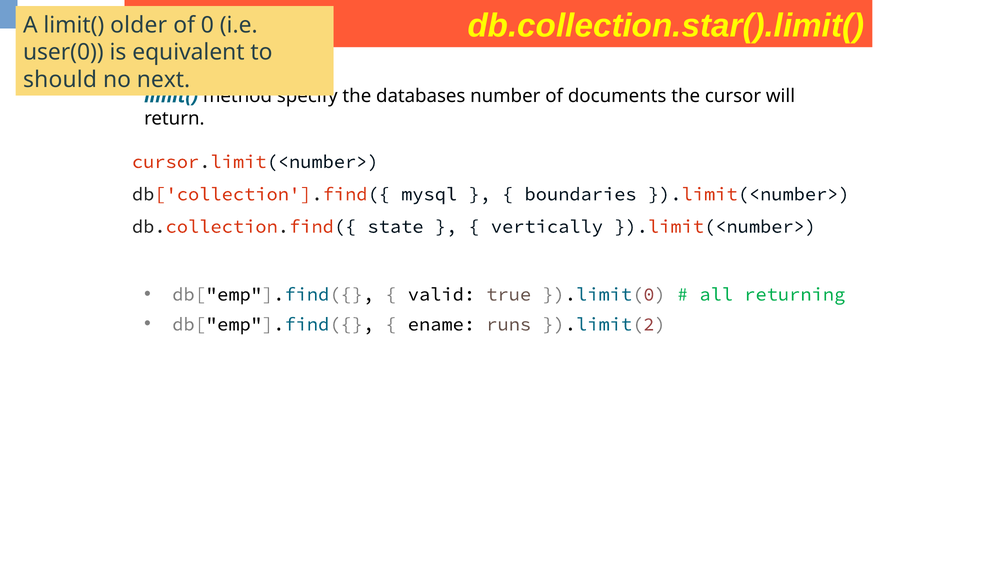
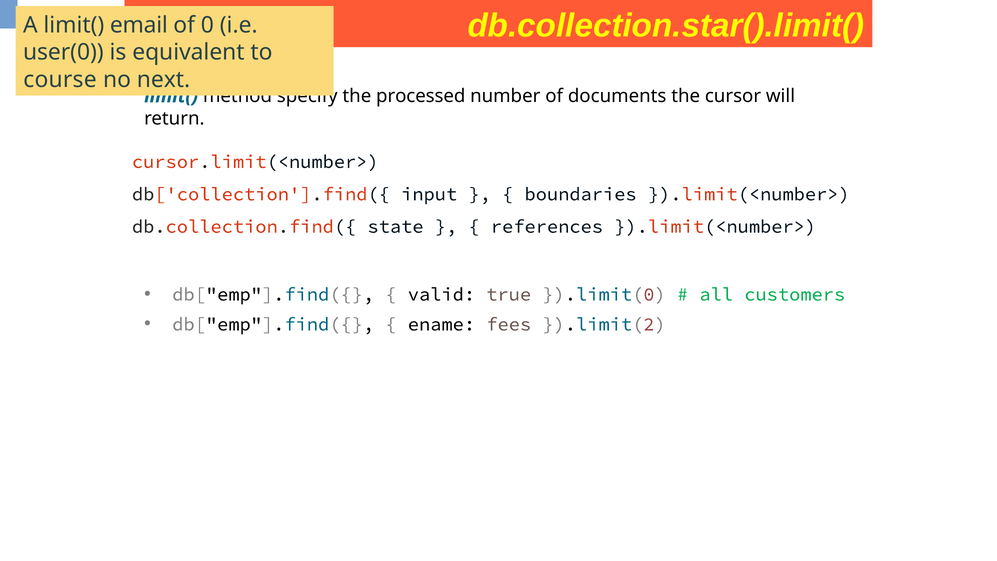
older: older -> email
should: should -> course
databases: databases -> processed
mysql: mysql -> input
vertically: vertically -> references
returning: returning -> customers
runs: runs -> fees
